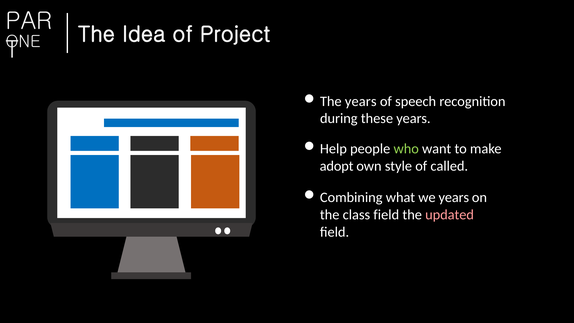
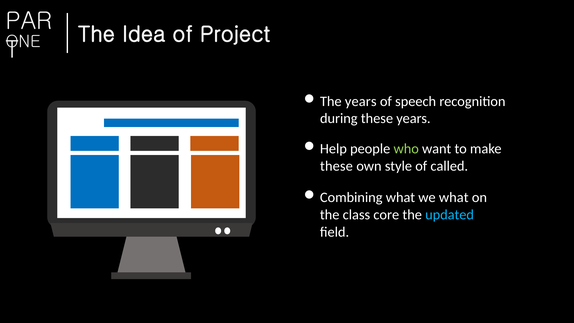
adopt at (337, 166): adopt -> these
we years: years -> what
class field: field -> core
updated colour: pink -> light blue
